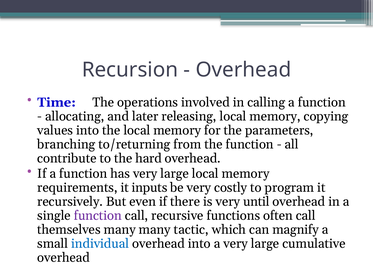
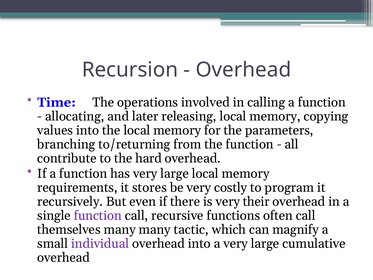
inputs: inputs -> stores
until: until -> their
individual colour: blue -> purple
